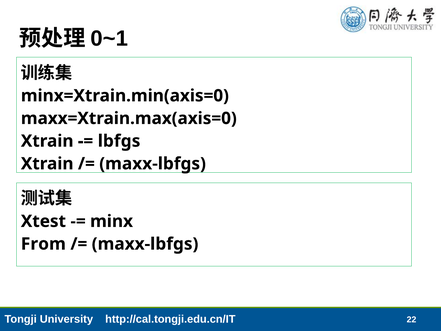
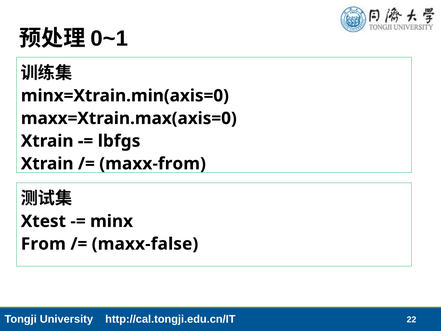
maxx-lbfgs at (153, 164): maxx-lbfgs -> maxx-from
maxx-lbfgs at (145, 244): maxx-lbfgs -> maxx-false
